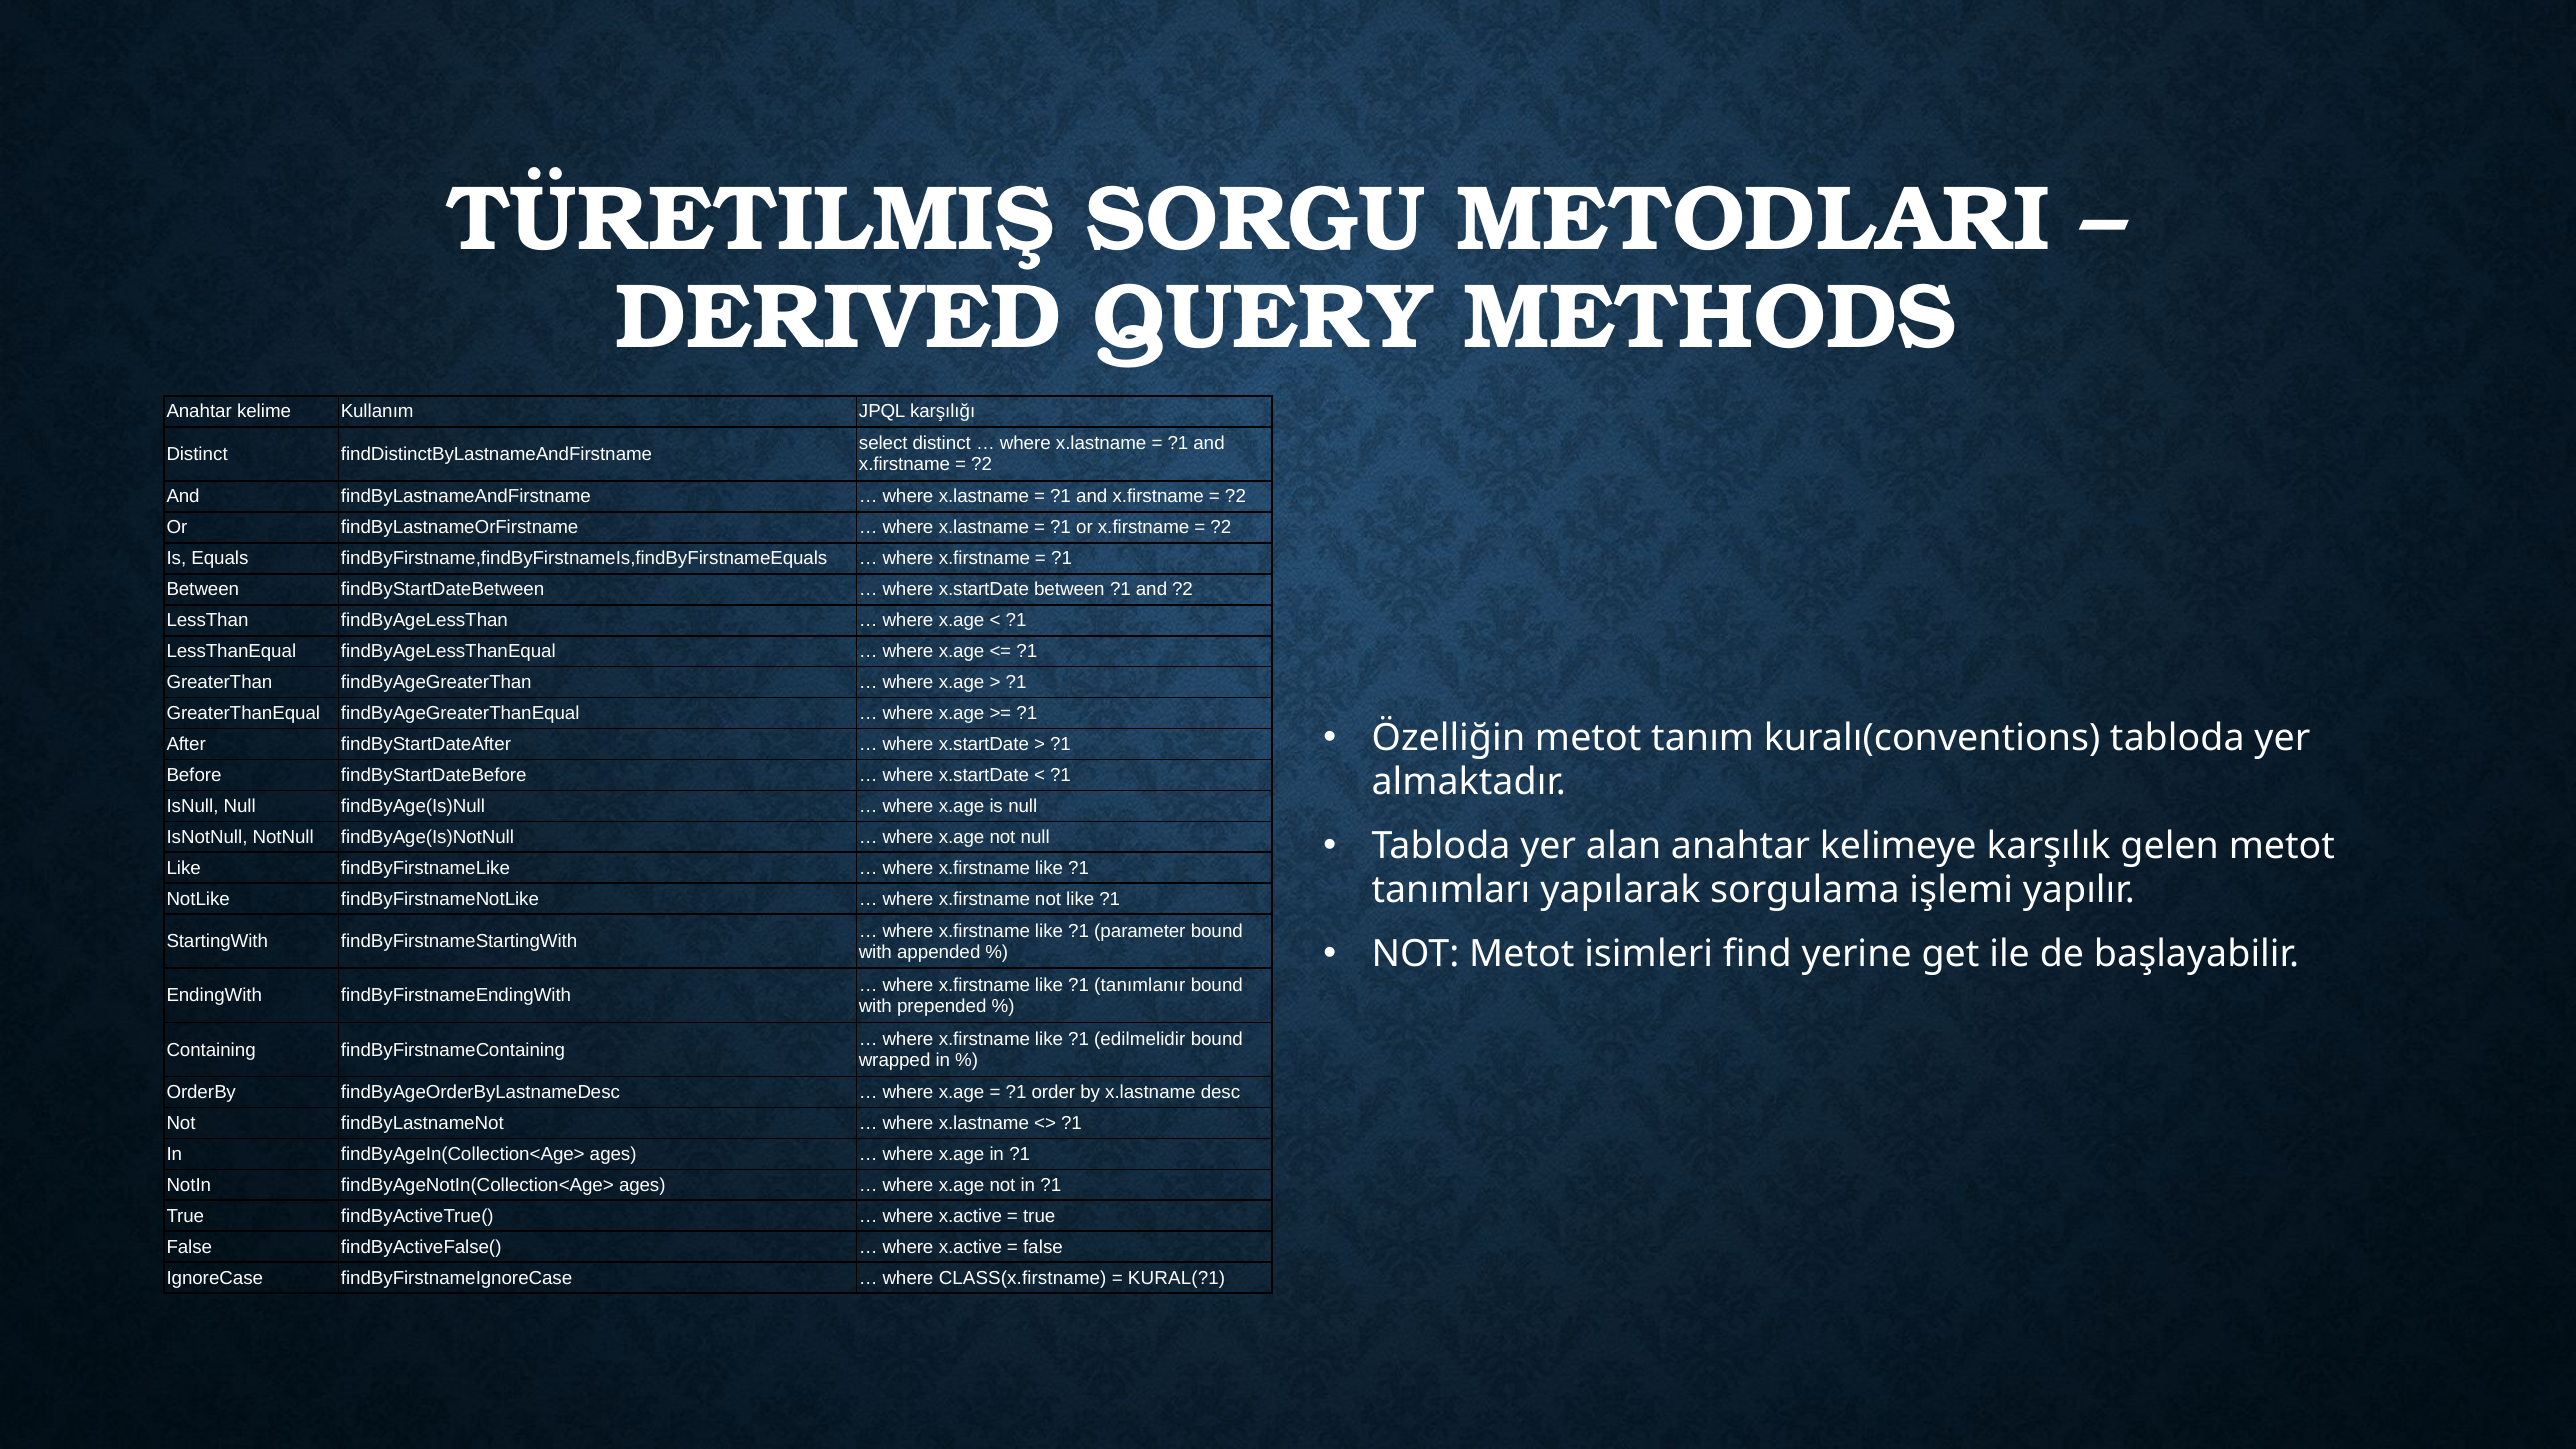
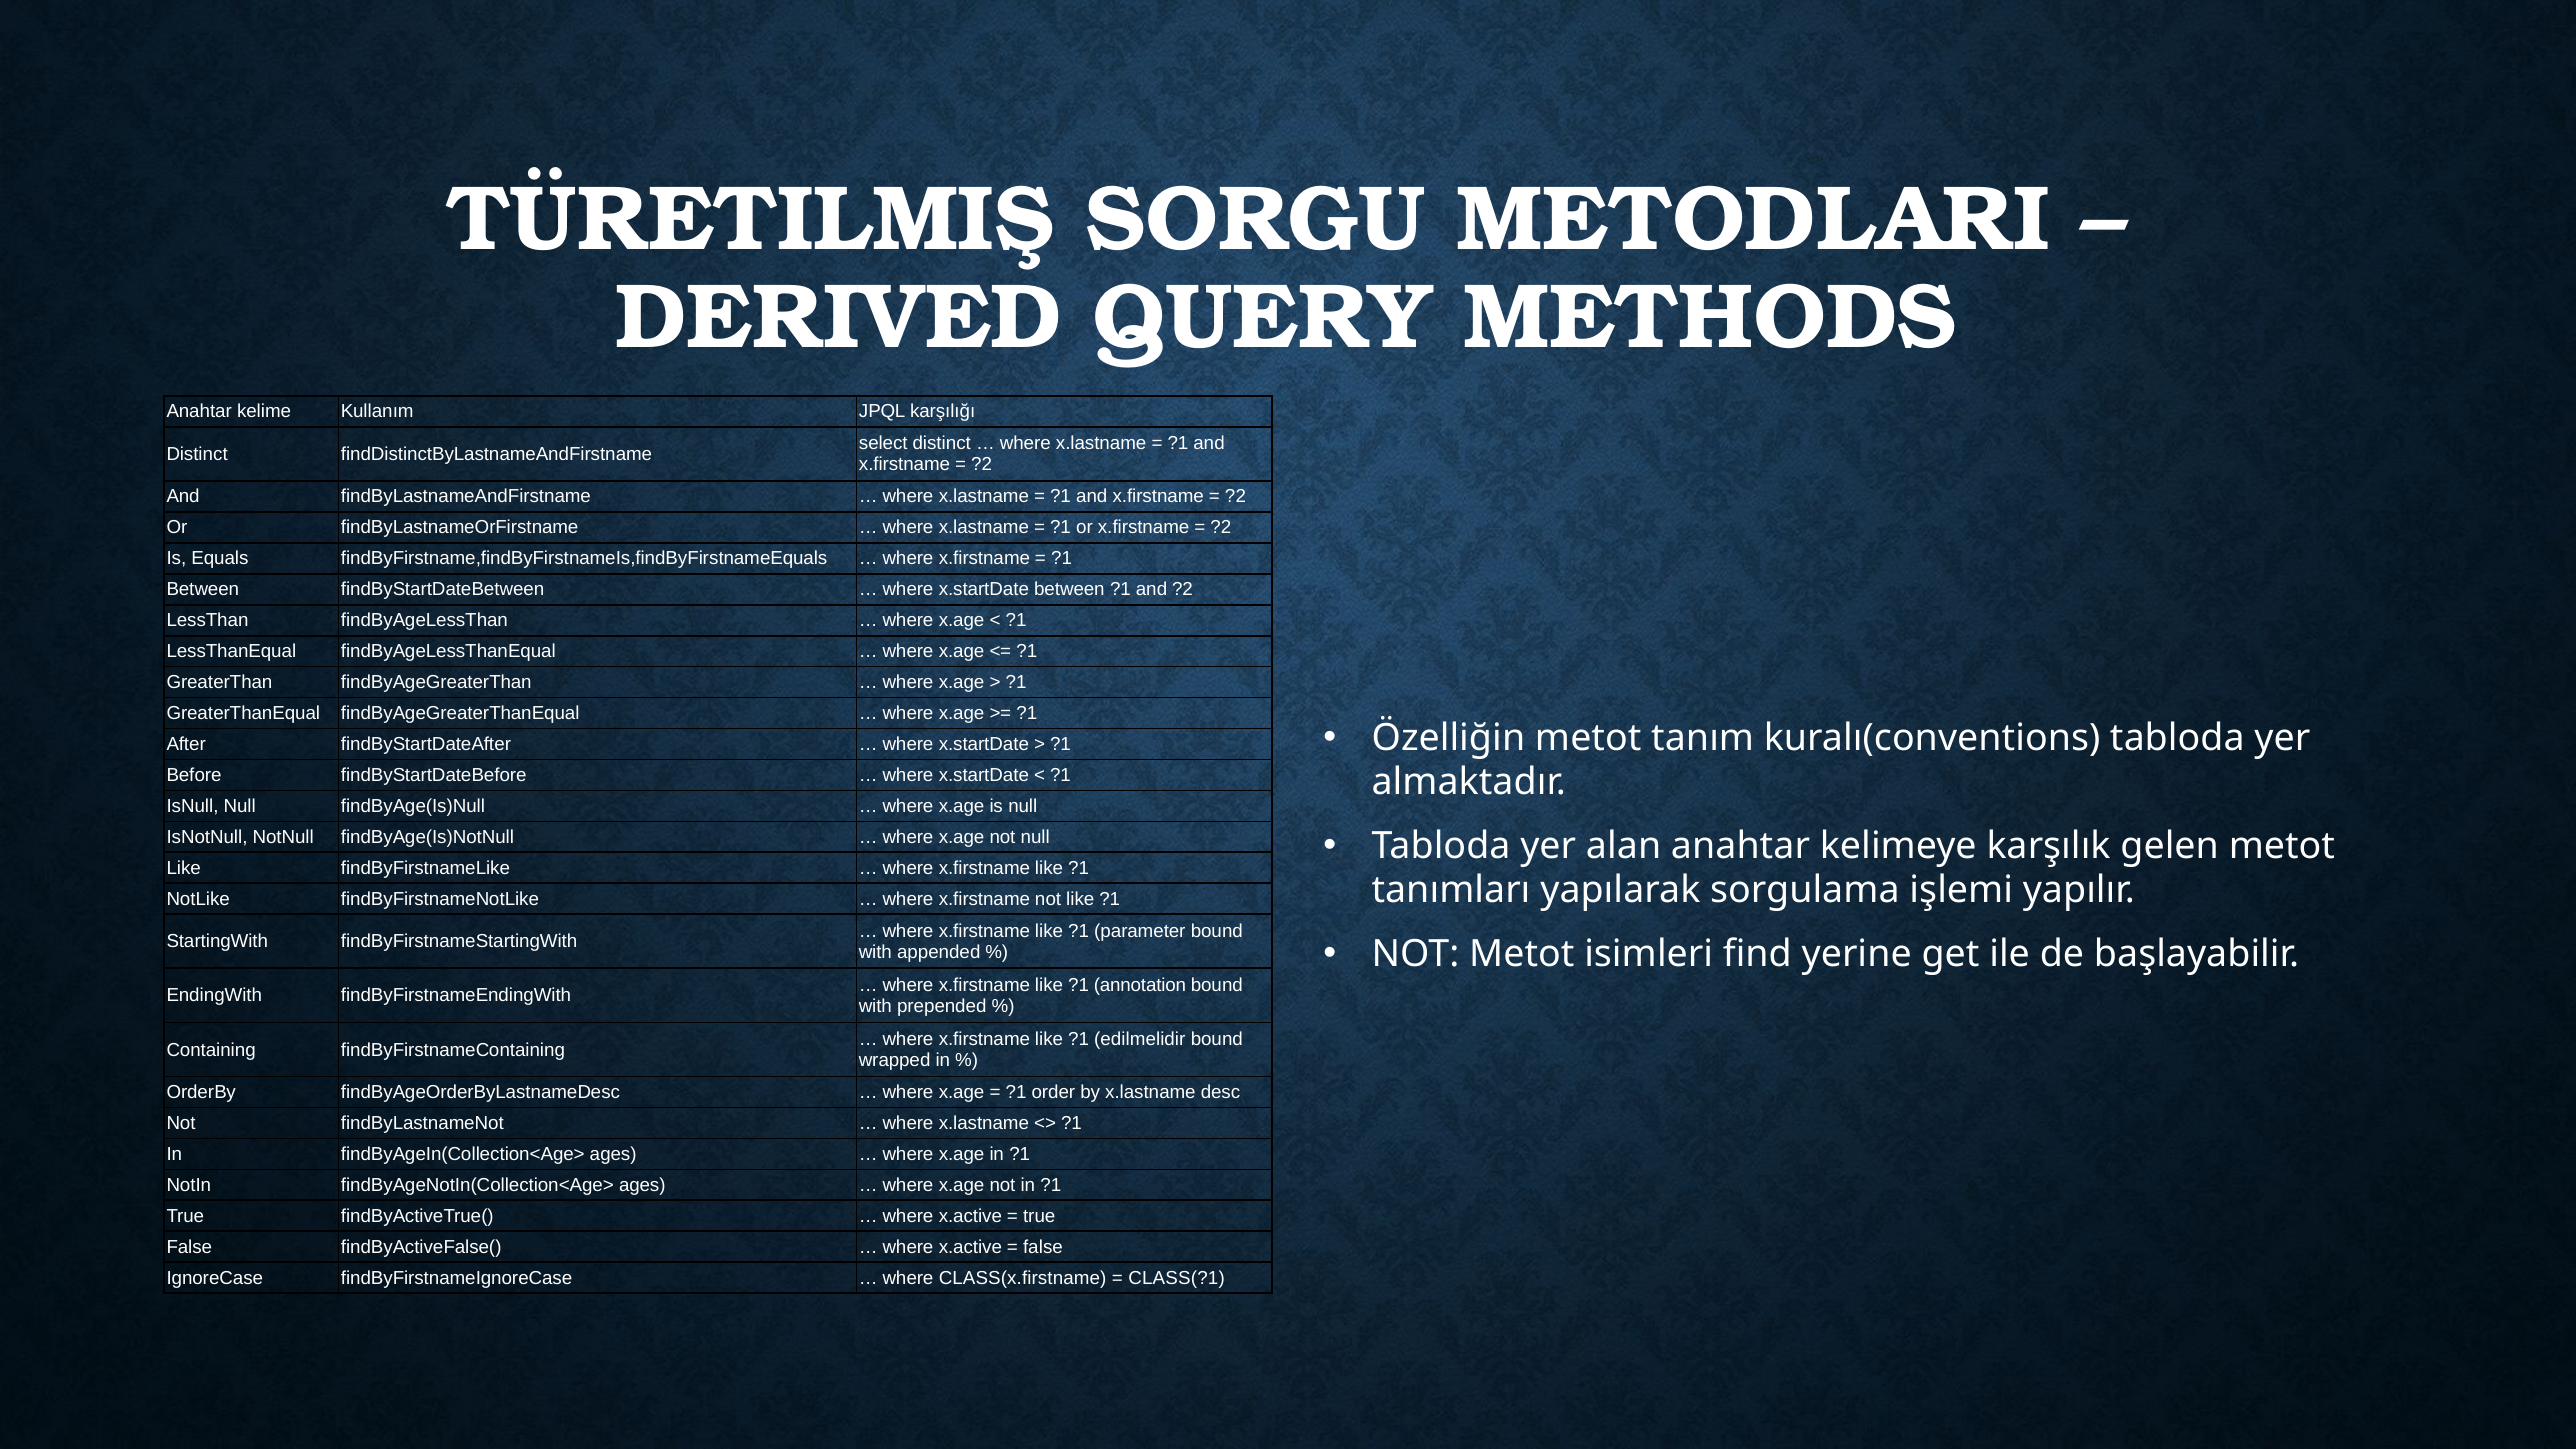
tanımlanır: tanımlanır -> annotation
KURAL(?1: KURAL(?1 -> CLASS(?1
